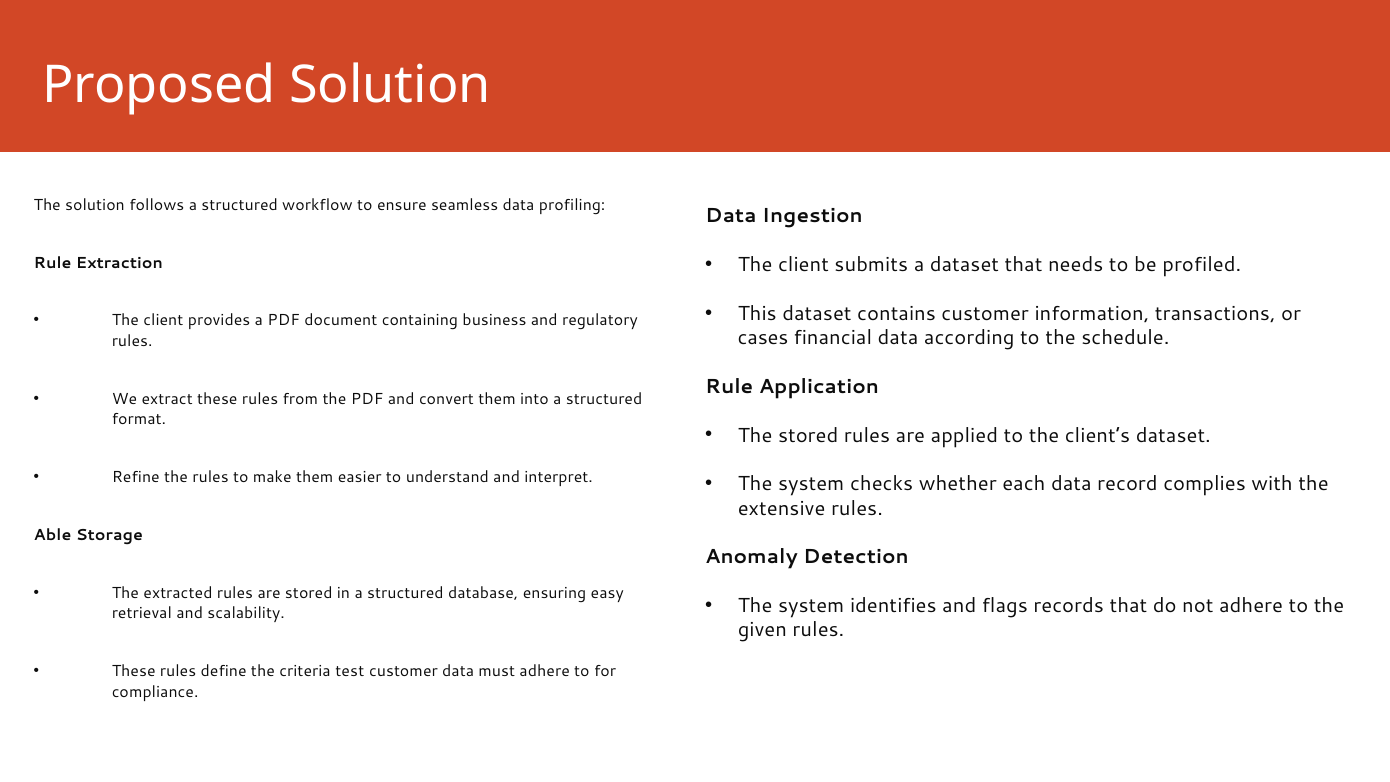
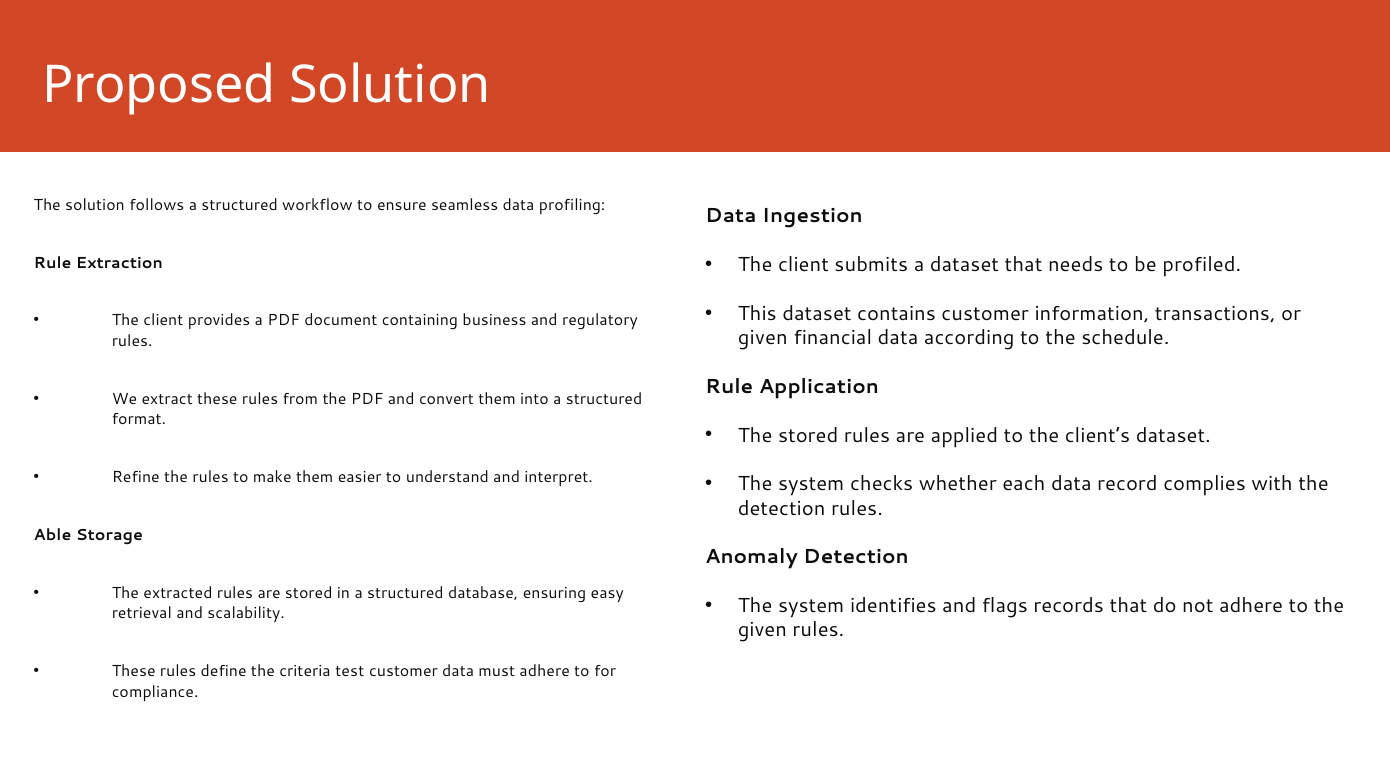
cases at (763, 338): cases -> given
extensive at (782, 508): extensive -> detection
